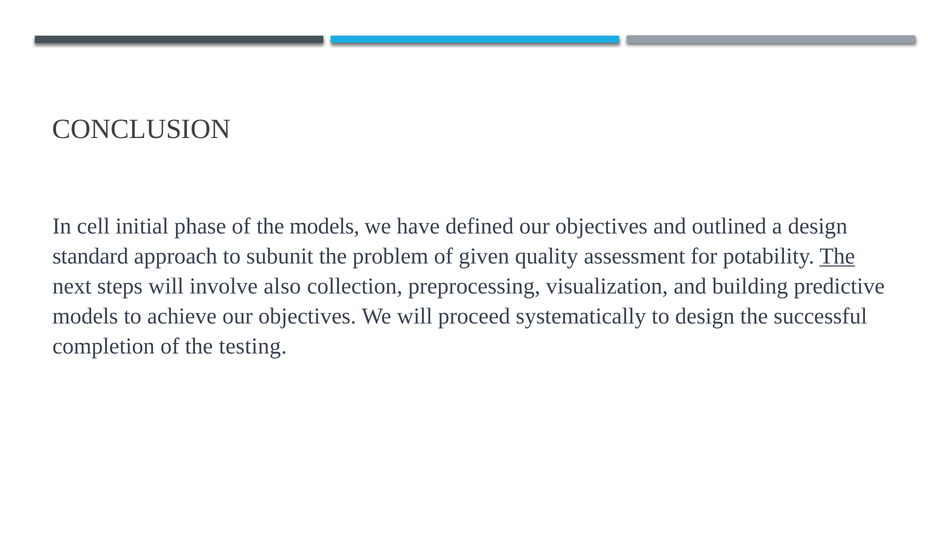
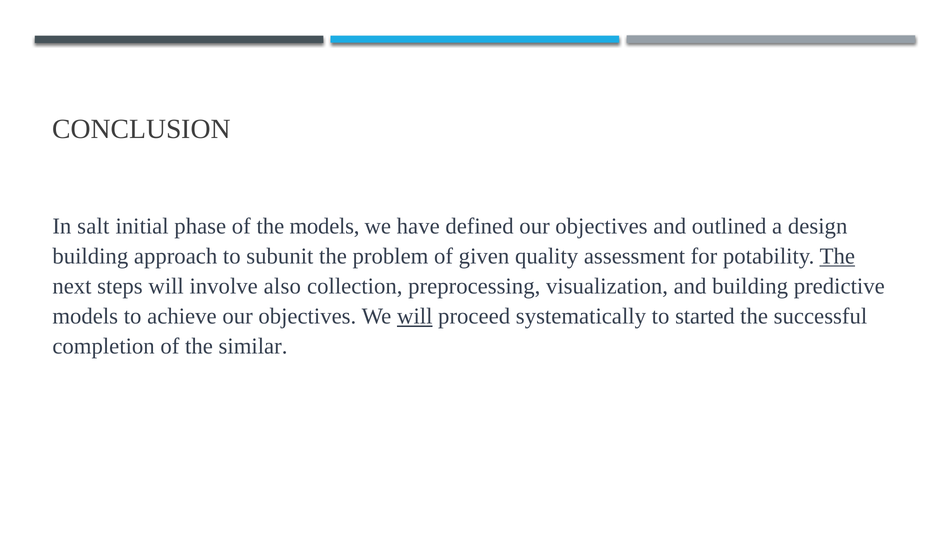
cell: cell -> salt
standard at (90, 256): standard -> building
will at (415, 316) underline: none -> present
to design: design -> started
testing: testing -> similar
